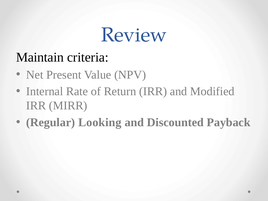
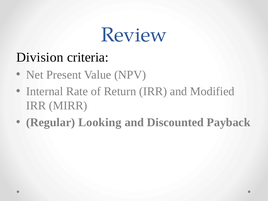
Maintain: Maintain -> Division
